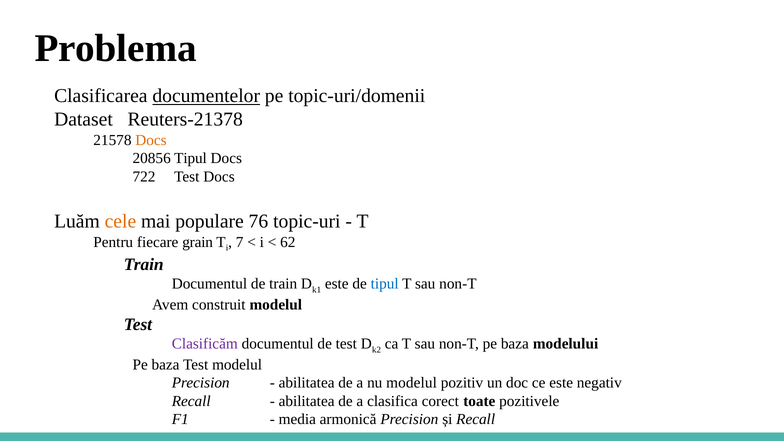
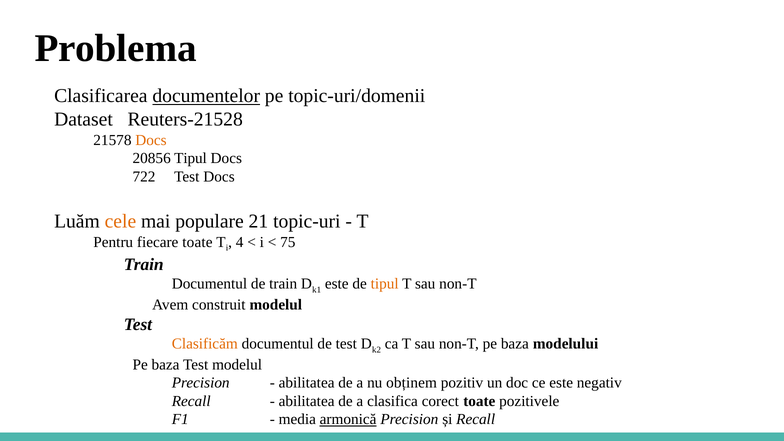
Reuters-21378: Reuters-21378 -> Reuters-21528
76: 76 -> 21
fiecare grain: grain -> toate
7: 7 -> 4
62: 62 -> 75
tipul at (385, 284) colour: blue -> orange
Clasificăm colour: purple -> orange
nu modelul: modelul -> obținem
armonică underline: none -> present
